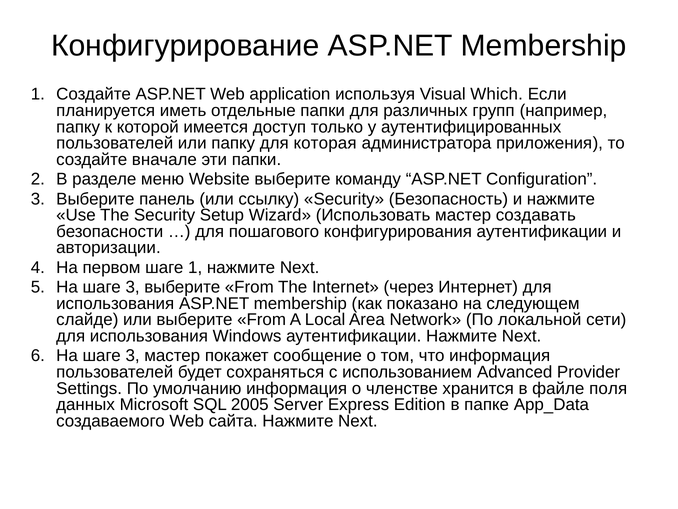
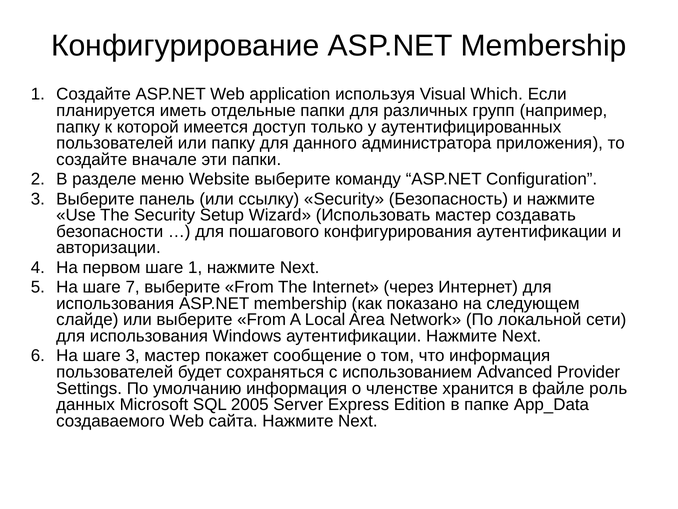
которая: которая -> данного
3 at (133, 287): 3 -> 7
поля: поля -> роль
